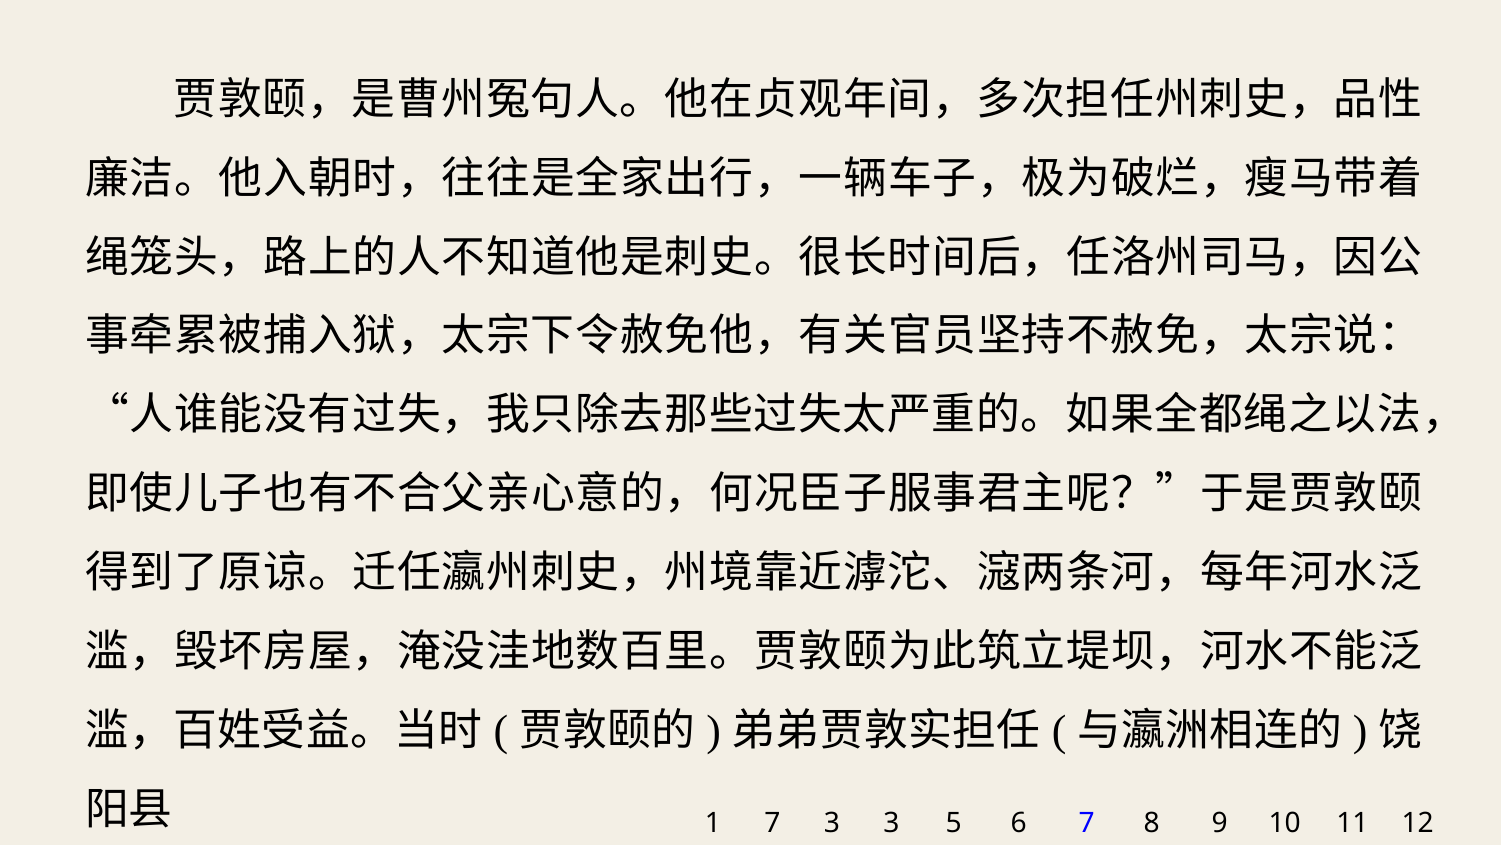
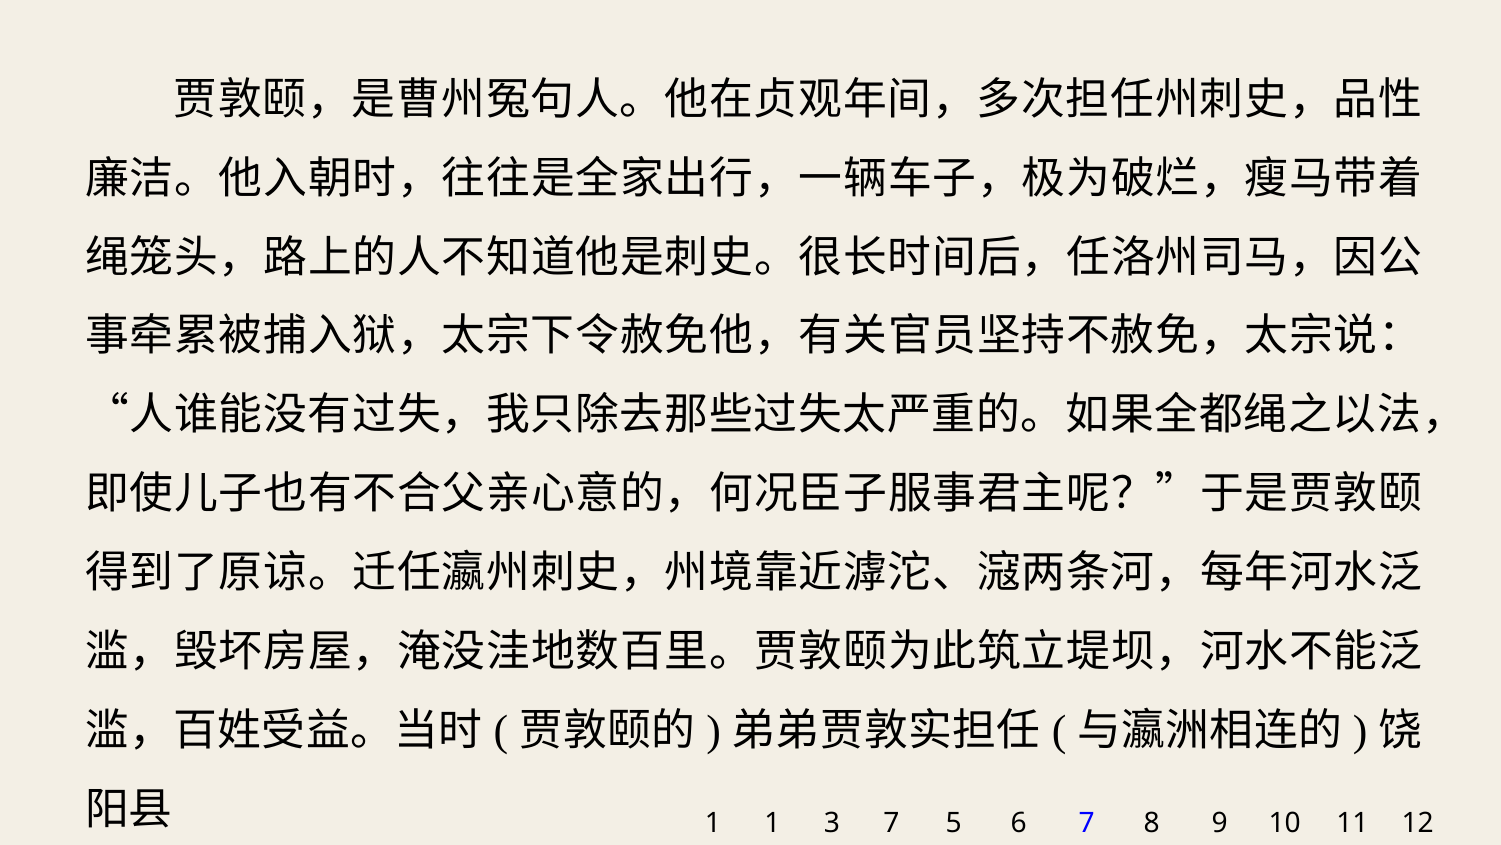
1 7: 7 -> 1
3 3: 3 -> 7
